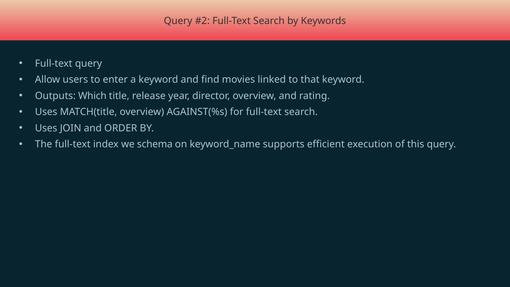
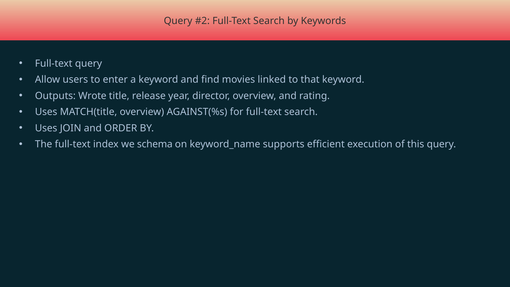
Which: Which -> Wrote
